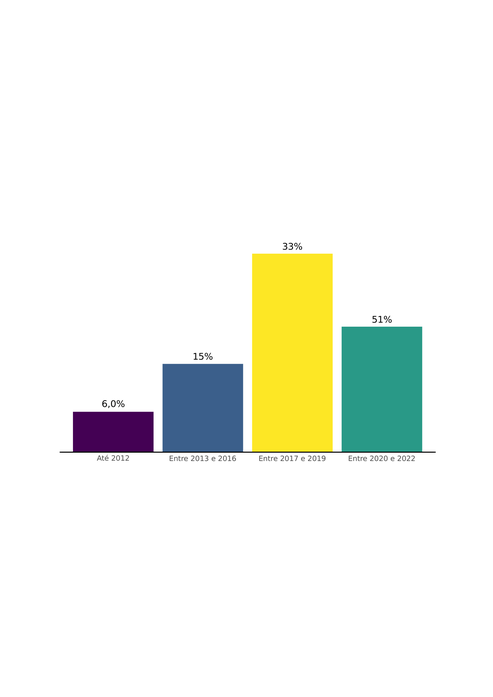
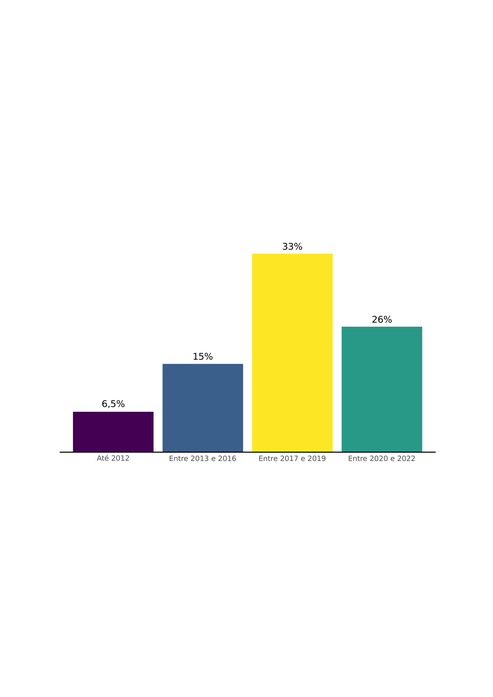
51%: 51% -> 26%
6,0%: 6,0% -> 6,5%
